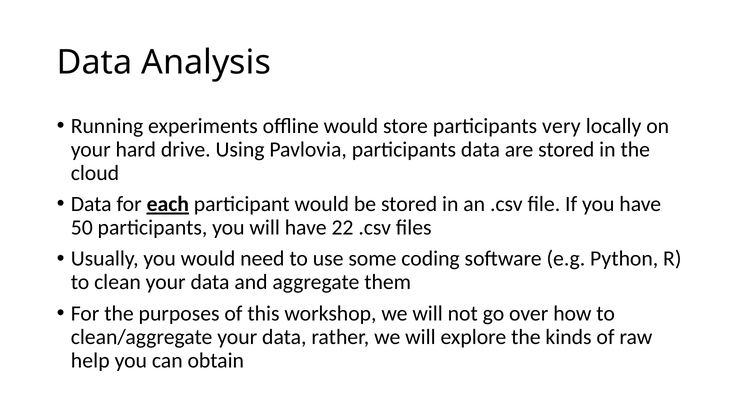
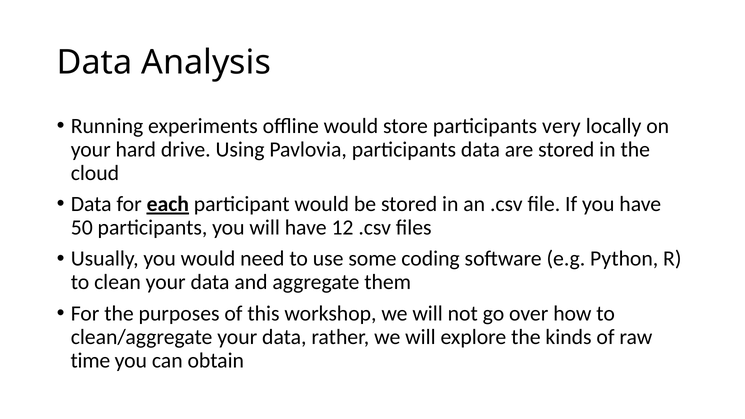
22: 22 -> 12
help: help -> time
